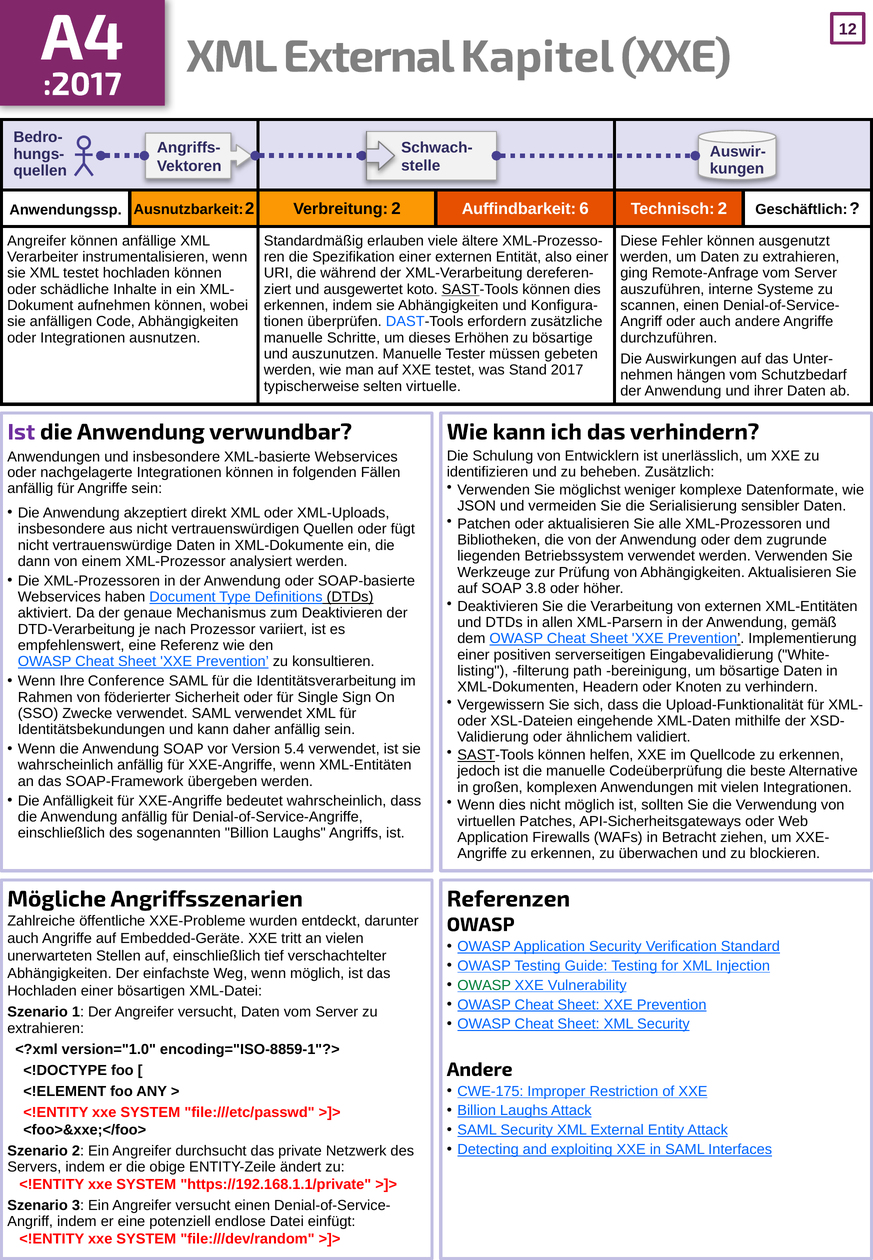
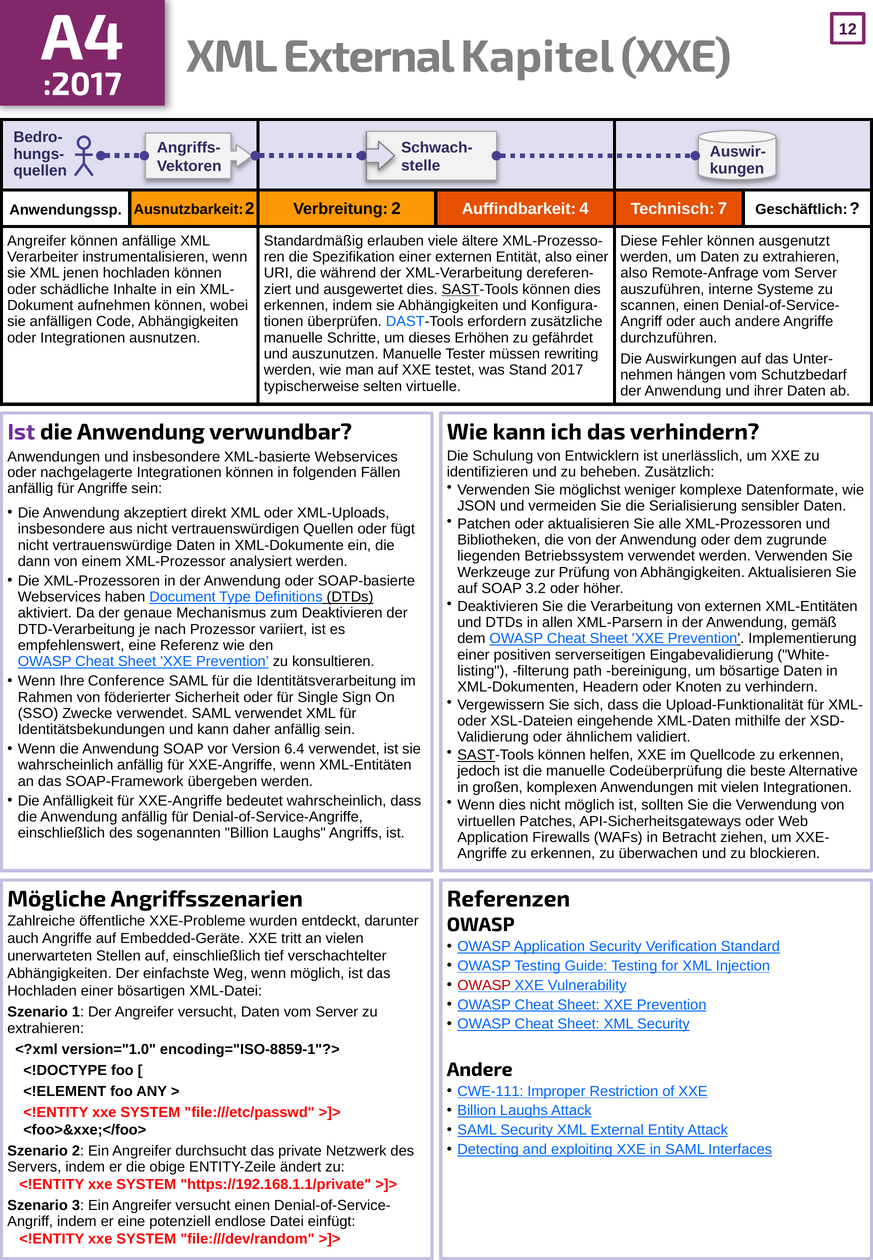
6: 6 -> 4
Technisch 2: 2 -> 7
XML testet: testet -> jenen
ging at (634, 273): ging -> also
ausgewertet koto: koto -> dies
zu bösartige: bösartige -> gefährdet
gebeten: gebeten -> rewriting
3.8: 3.8 -> 3.2
5.4: 5.4 -> 6.4
OWASP at (484, 986) colour: green -> red
CWE-175: CWE-175 -> CWE-111
